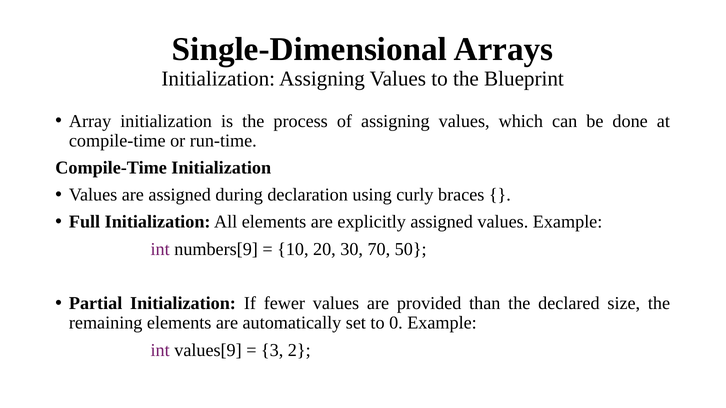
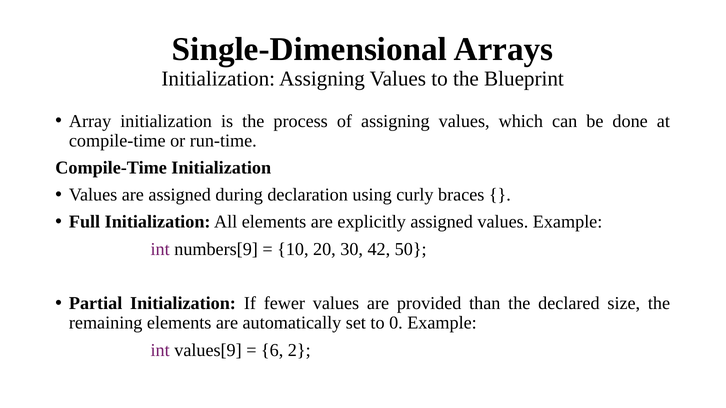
70: 70 -> 42
3: 3 -> 6
